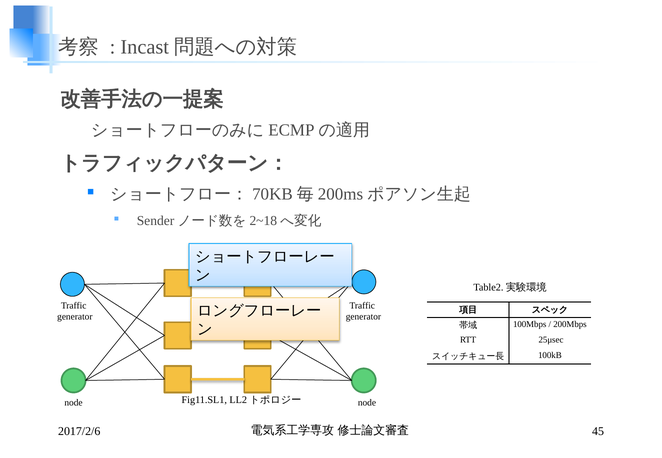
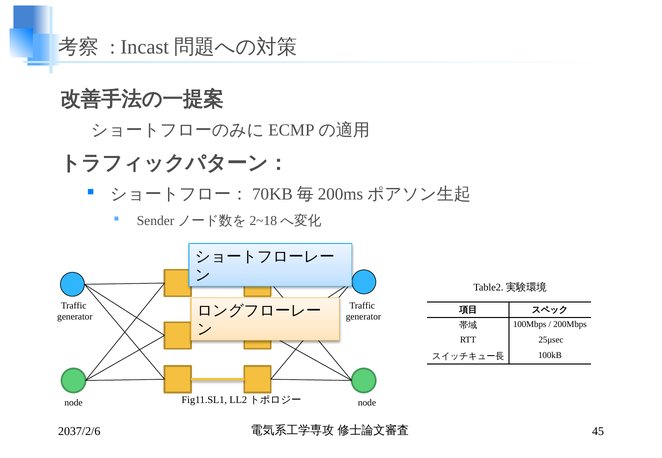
2017/2/6: 2017/2/6 -> 2037/2/6
